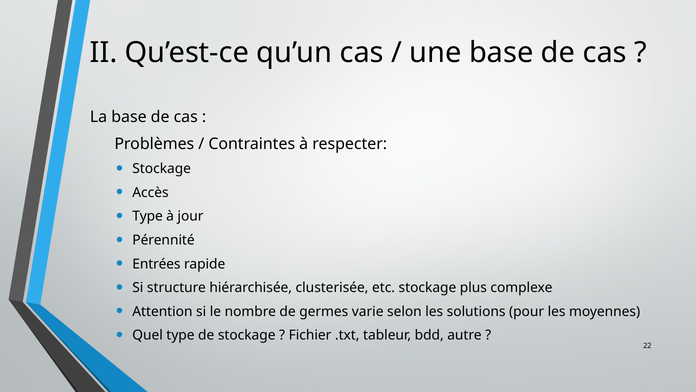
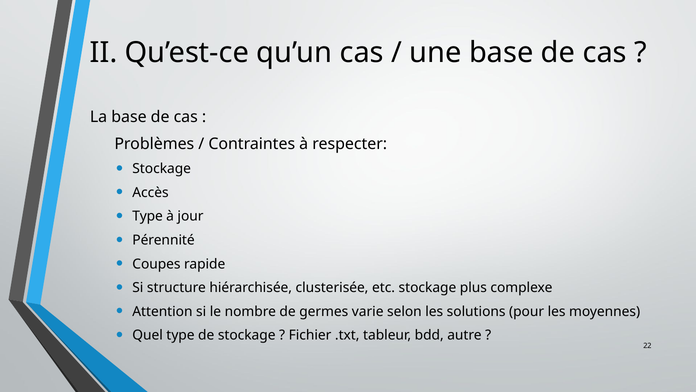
Entrées: Entrées -> Coupes
